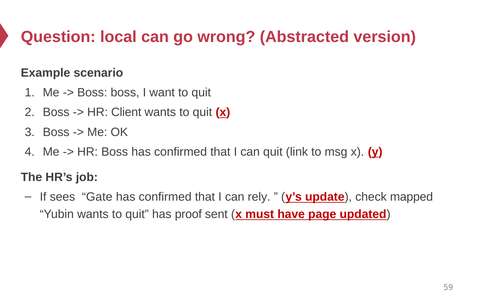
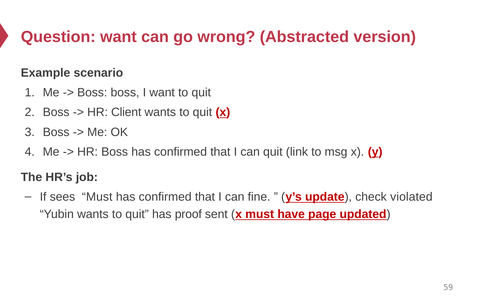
Question local: local -> want
sees Gate: Gate -> Must
rely: rely -> fine
mapped: mapped -> violated
